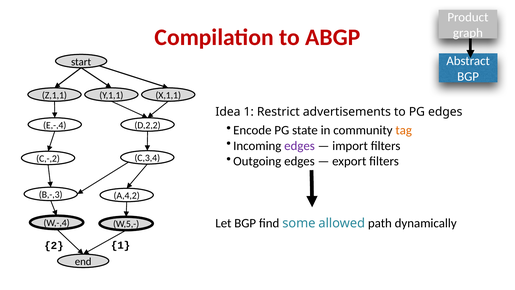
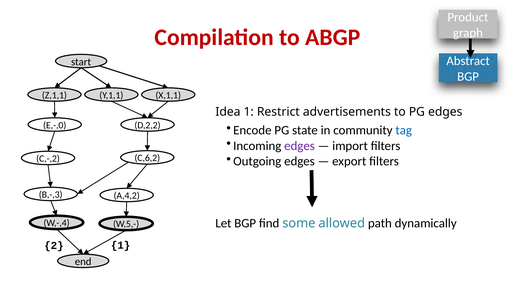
E,-,4: E,-,4 -> E,-,0
tag colour: orange -> blue
C,3,4: C,3,4 -> C,6,2
